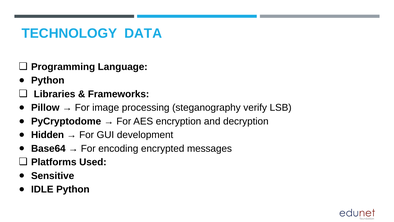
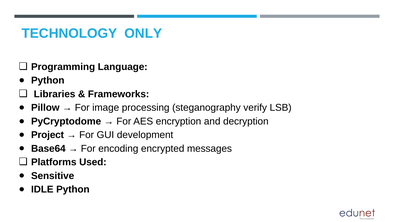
DATA: DATA -> ONLY
Hidden: Hidden -> Project
